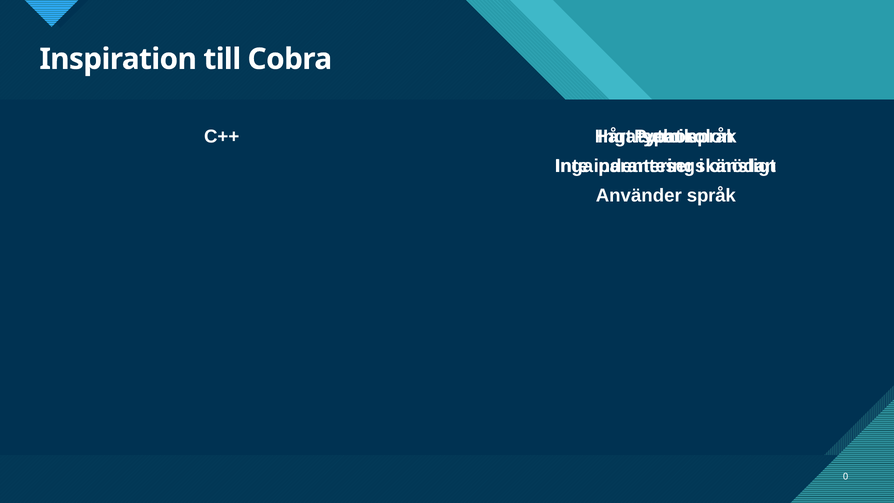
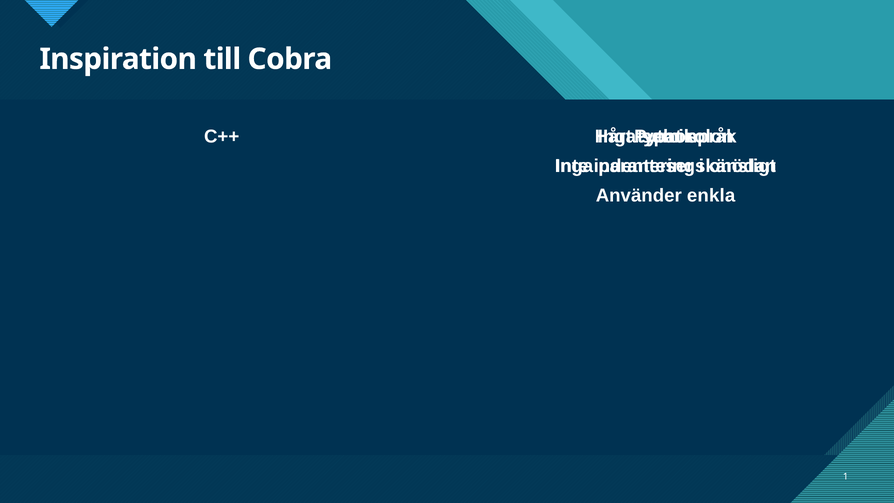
Använder språk: språk -> enkla
0: 0 -> 1
